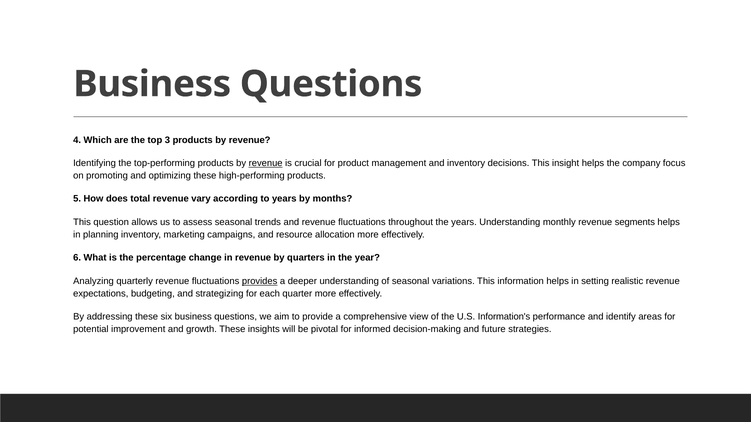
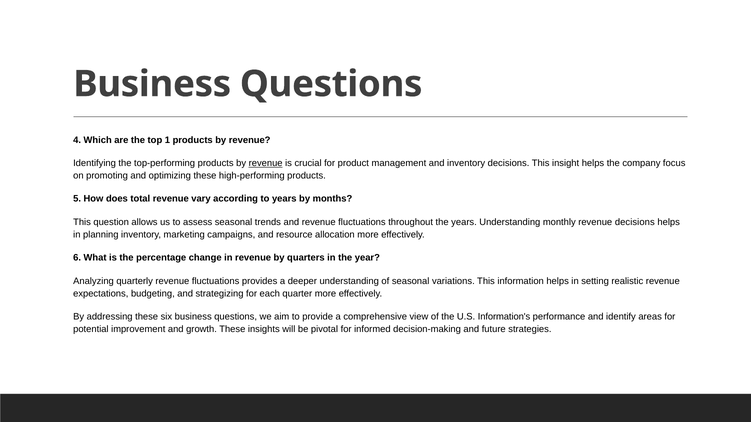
3: 3 -> 1
revenue segments: segments -> decisions
provides underline: present -> none
